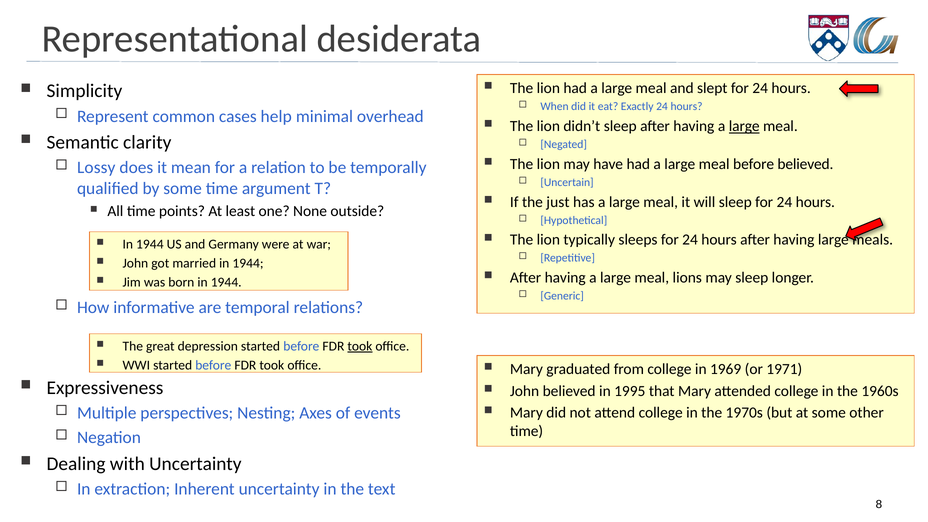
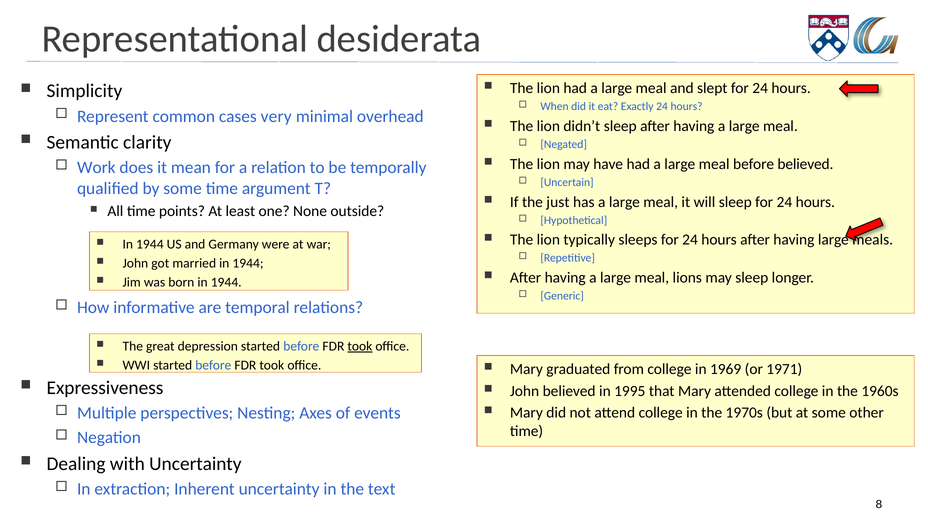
help: help -> very
large at (744, 126) underline: present -> none
Lossy: Lossy -> Work
